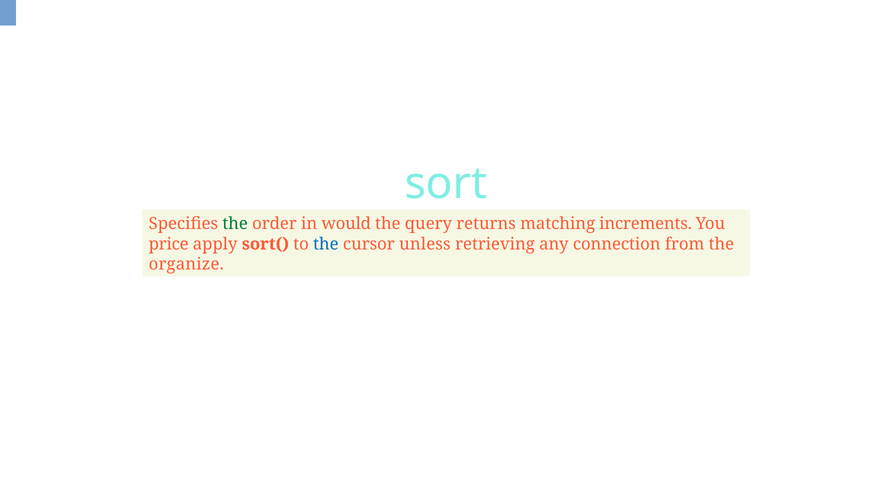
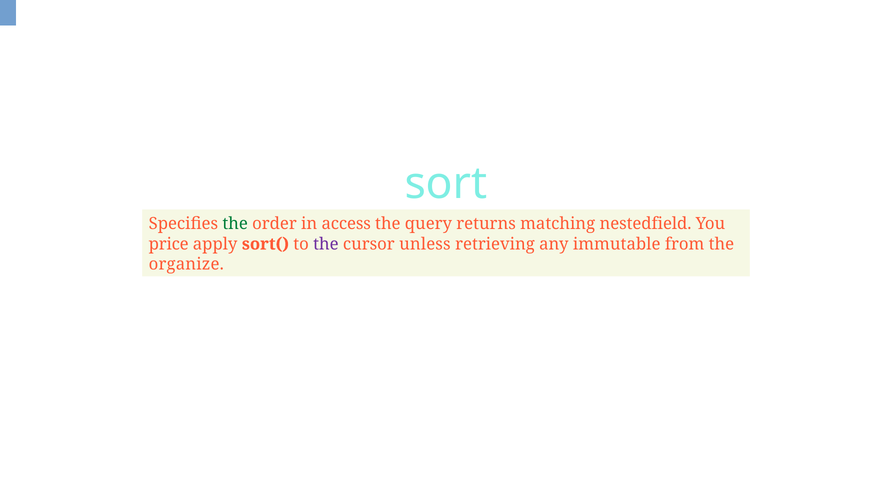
would: would -> access
increments: increments -> nestedfield
the at (326, 244) colour: blue -> purple
connection: connection -> immutable
